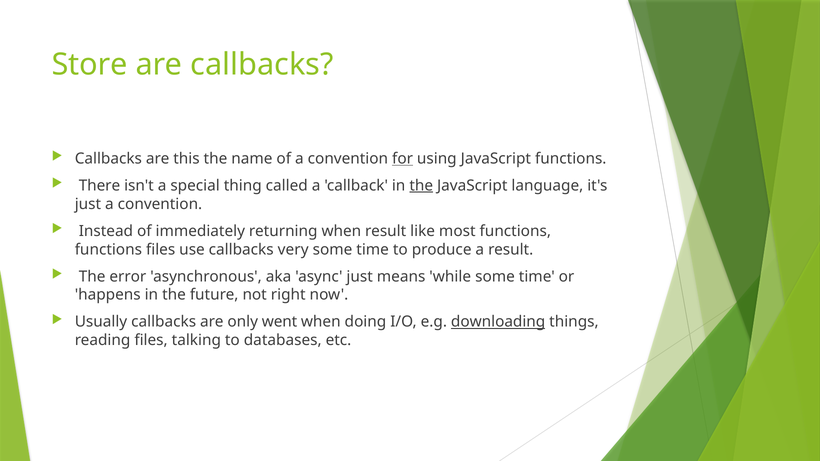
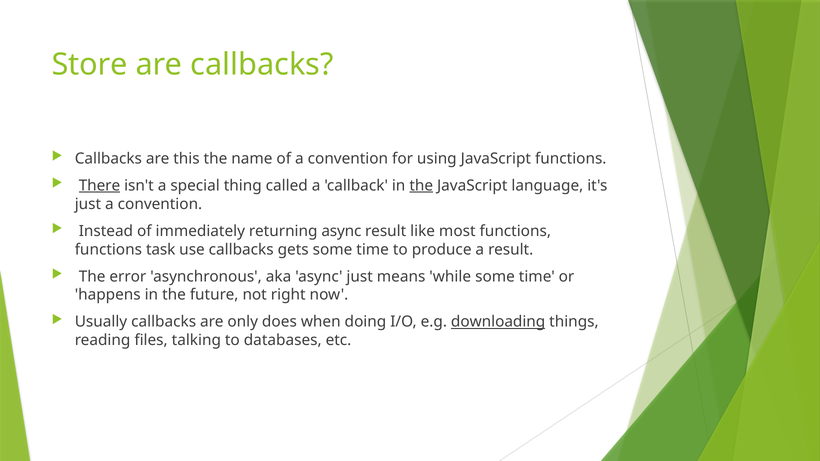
for underline: present -> none
There underline: none -> present
returning when: when -> async
functions files: files -> task
very: very -> gets
went: went -> does
